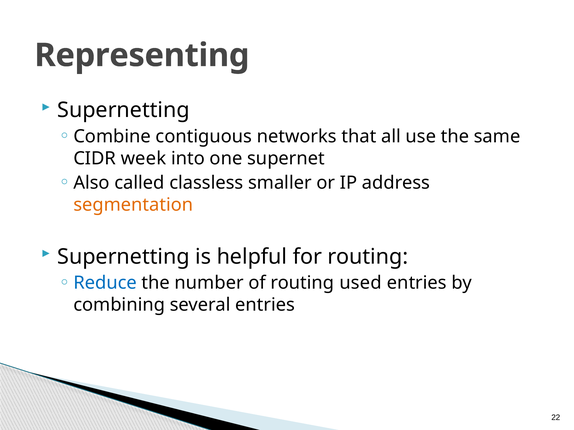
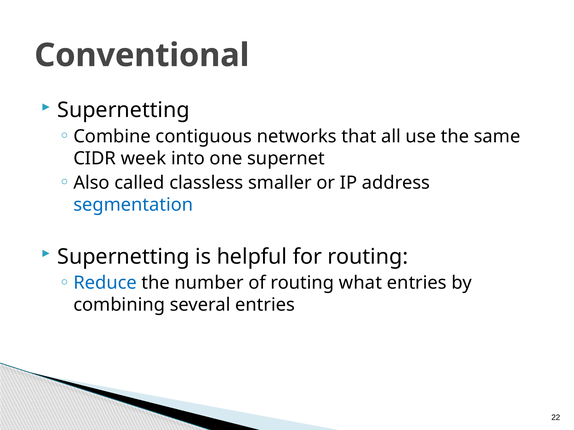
Representing: Representing -> Conventional
segmentation colour: orange -> blue
used: used -> what
